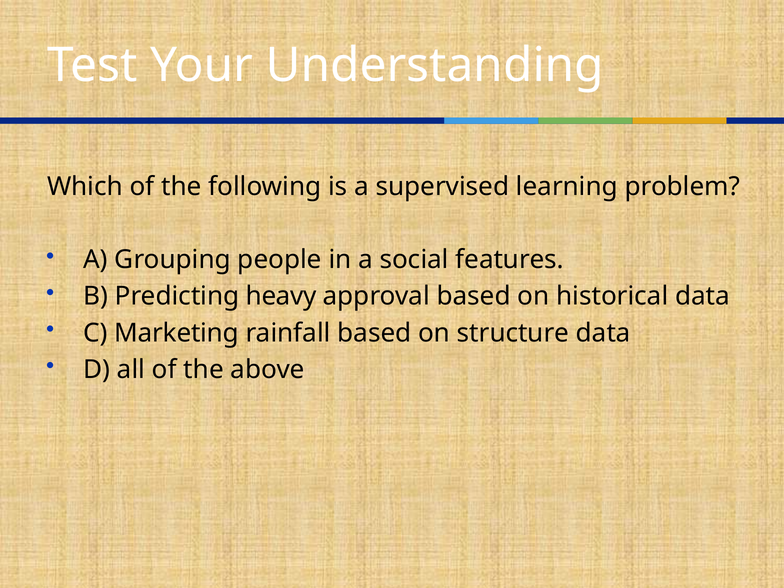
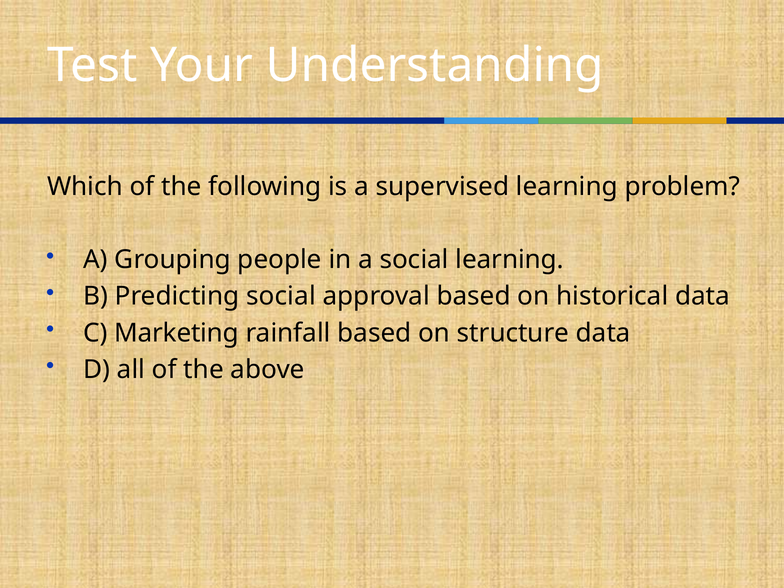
social features: features -> learning
Predicting heavy: heavy -> social
